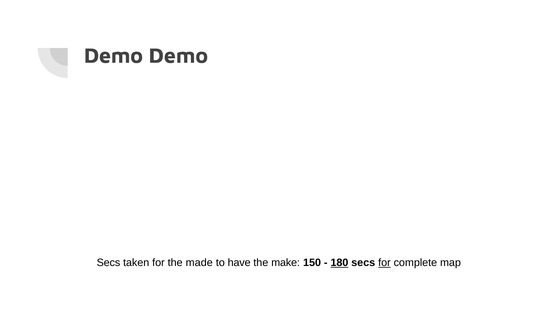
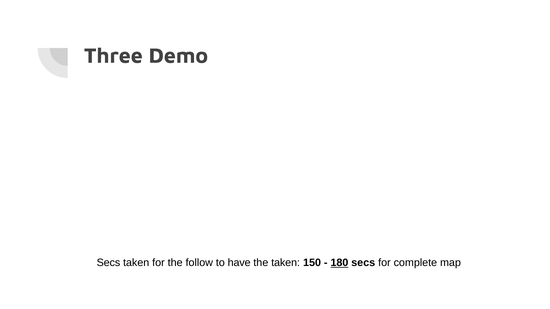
Demo at (113, 56): Demo -> Three
made: made -> follow
the make: make -> taken
for at (384, 263) underline: present -> none
